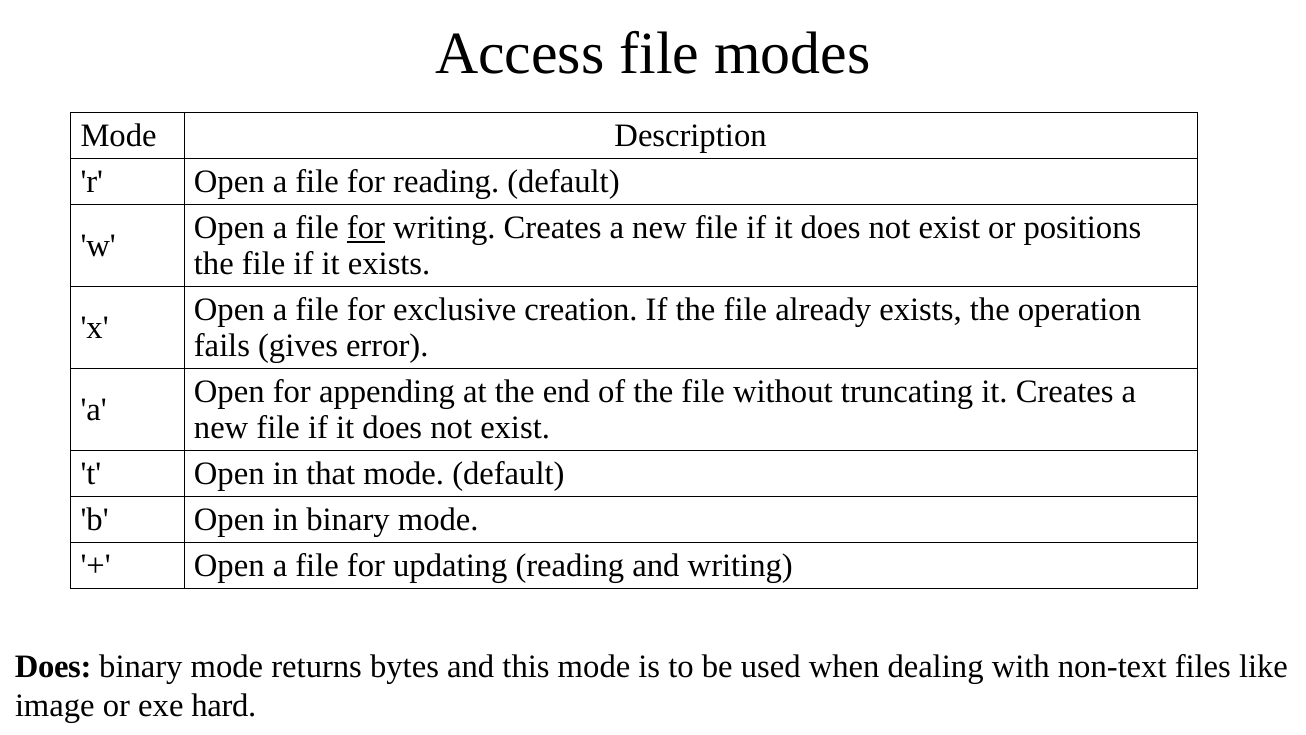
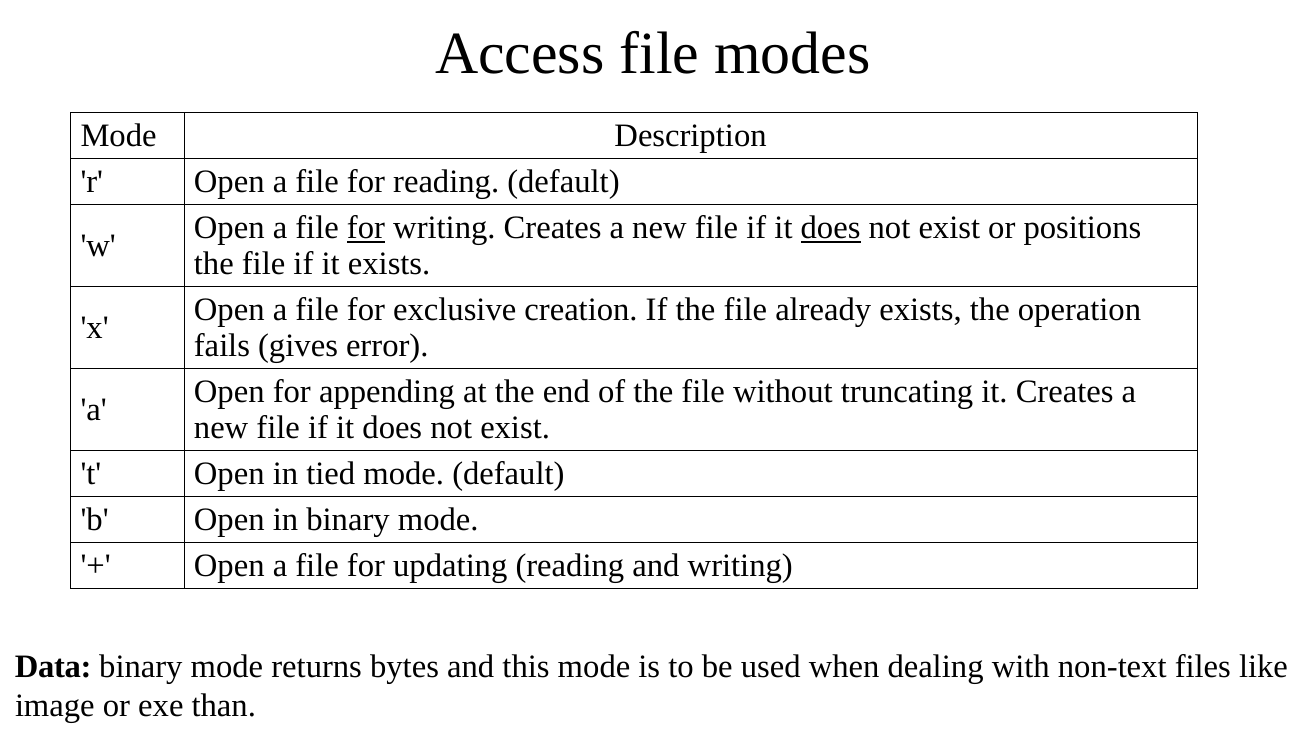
does at (831, 228) underline: none -> present
that: that -> tied
Does at (53, 666): Does -> Data
hard: hard -> than
